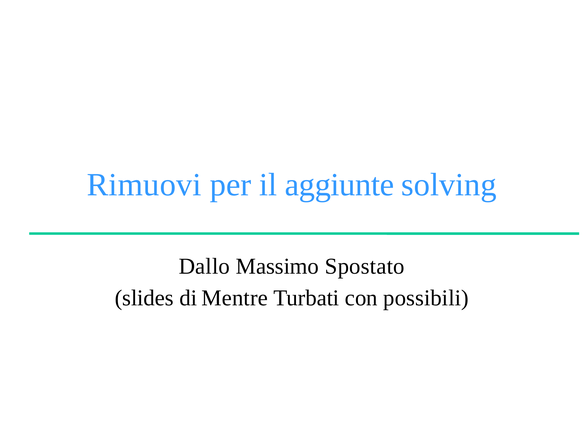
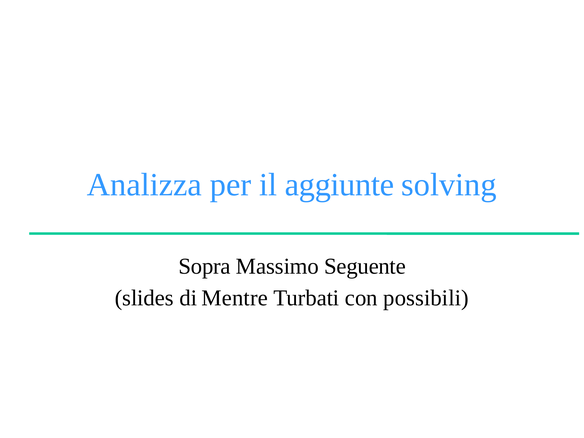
Rimuovi: Rimuovi -> Analizza
Dallo: Dallo -> Sopra
Spostato: Spostato -> Seguente
